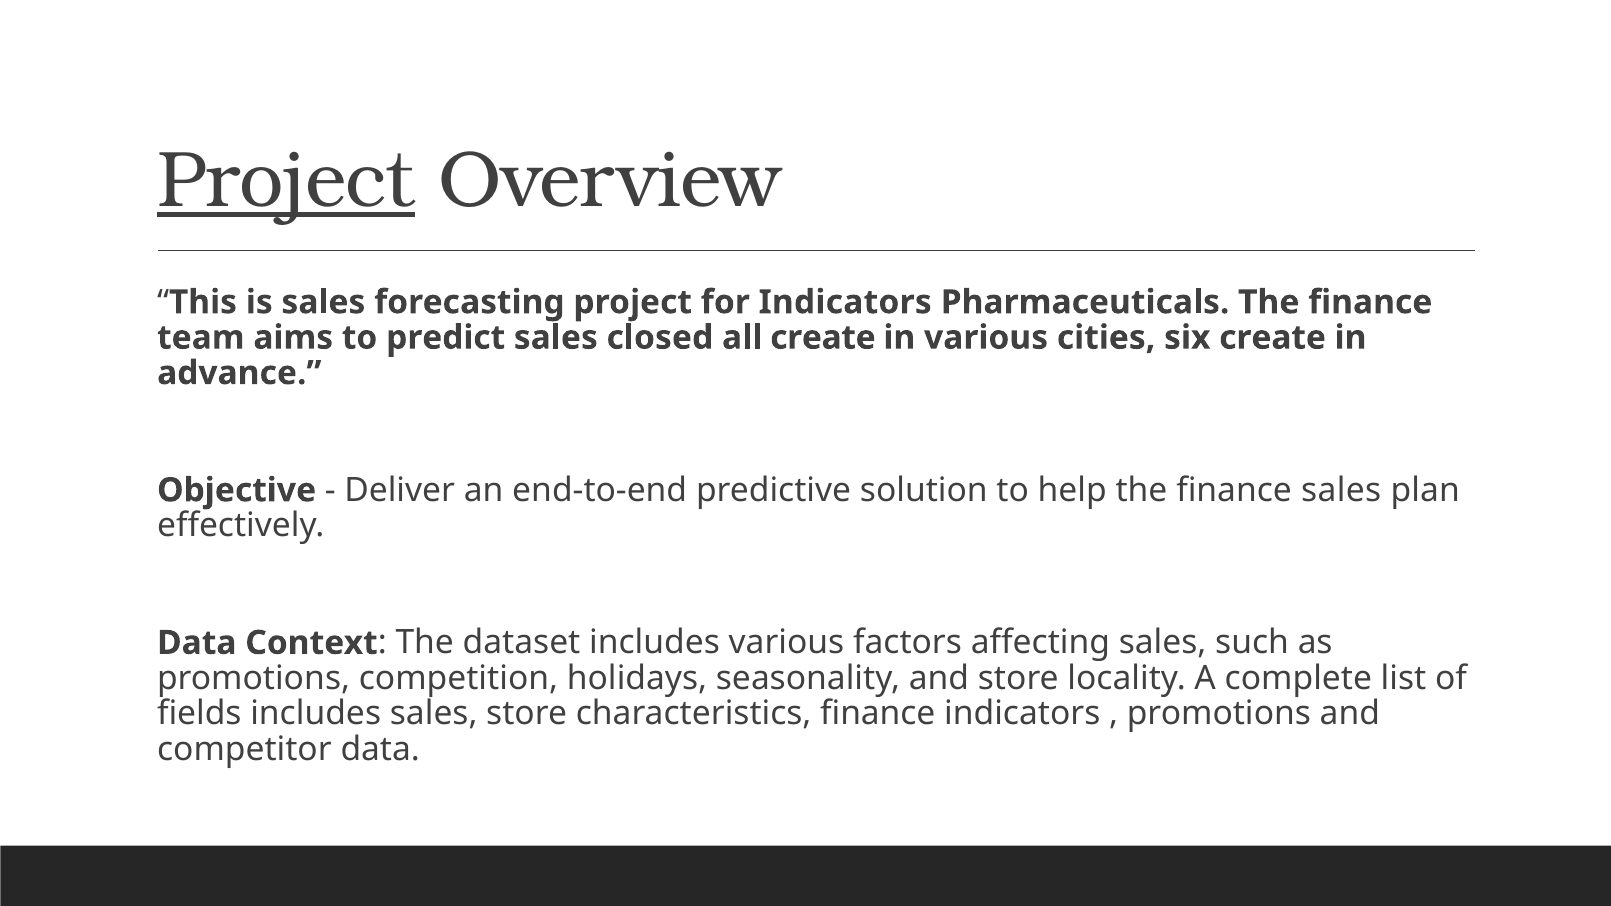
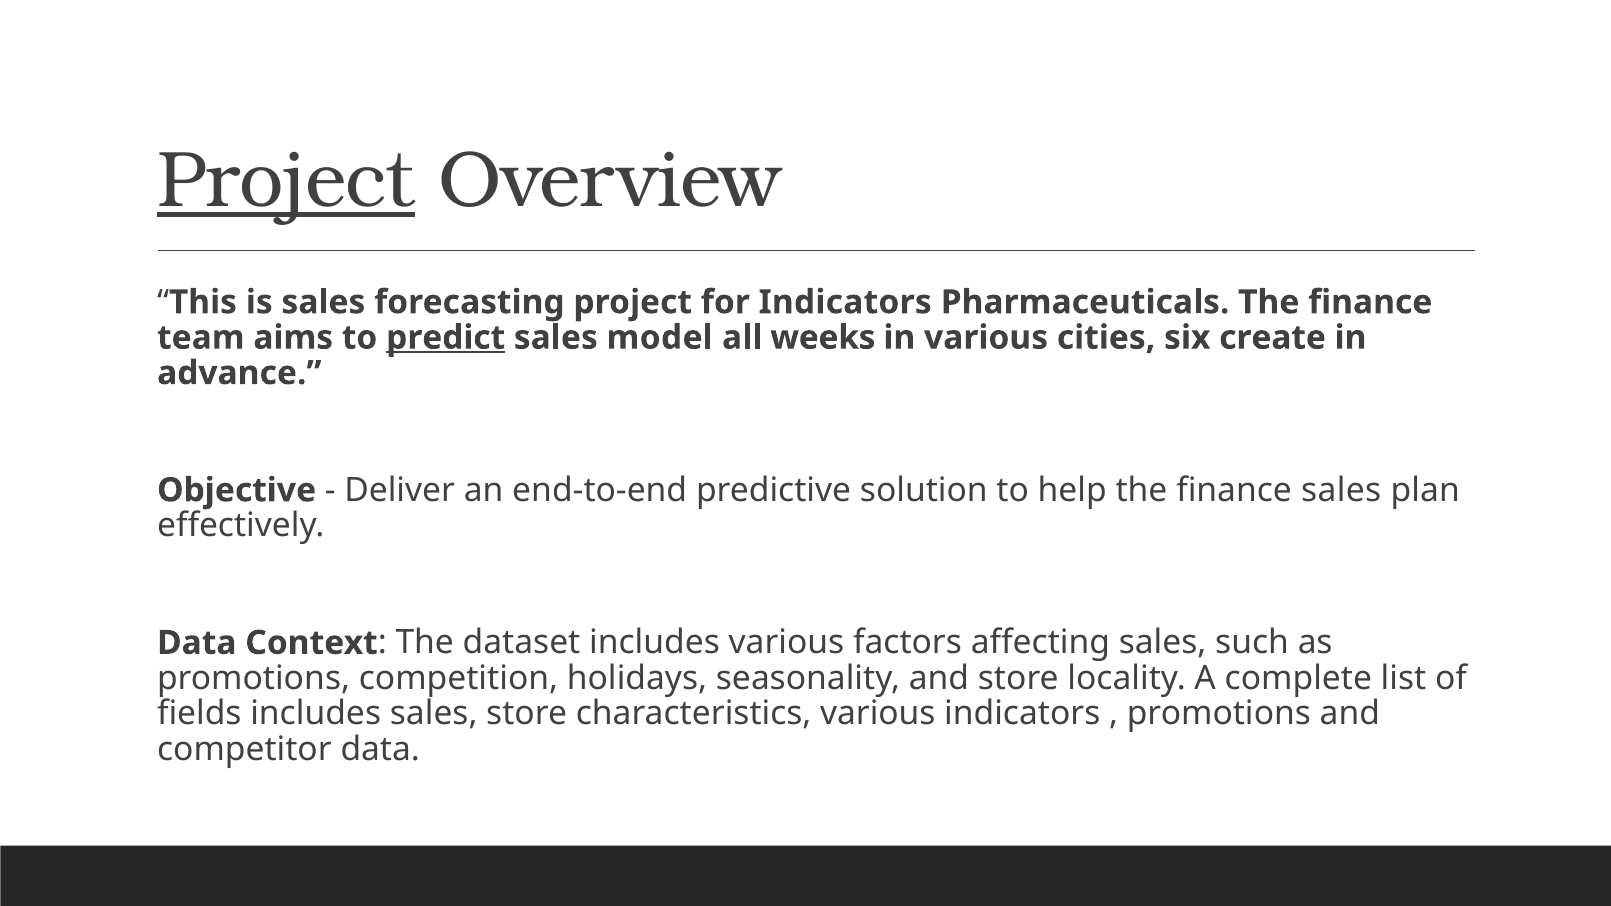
predict underline: none -> present
closed: closed -> model
all create: create -> weeks
characteristics finance: finance -> various
